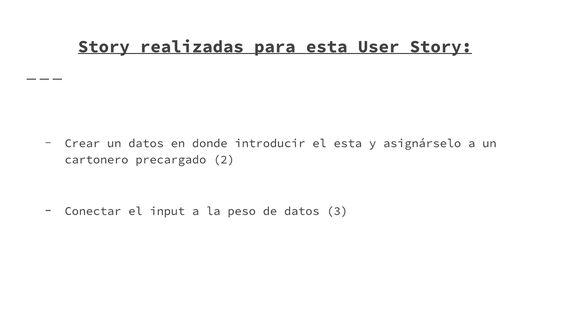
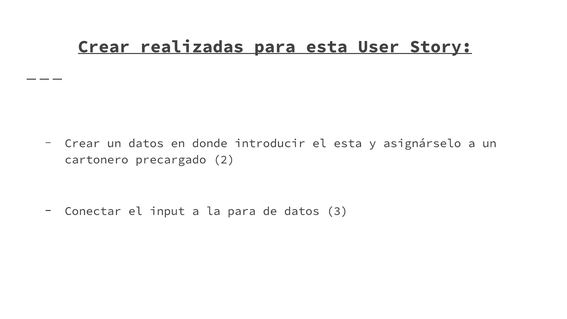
Story at (104, 47): Story -> Crear
la peso: peso -> para
